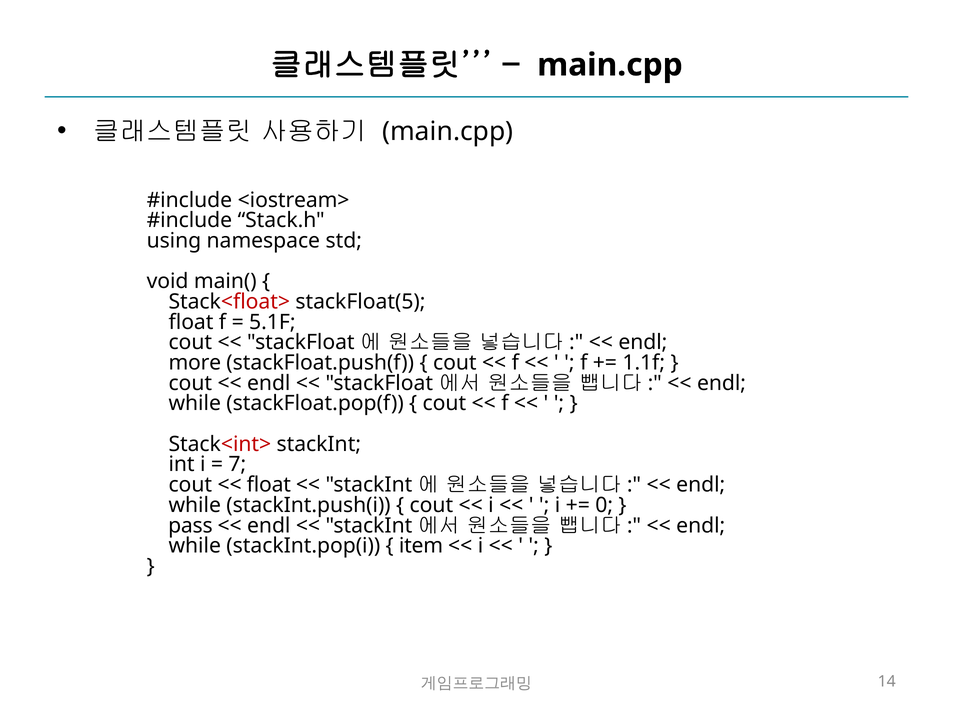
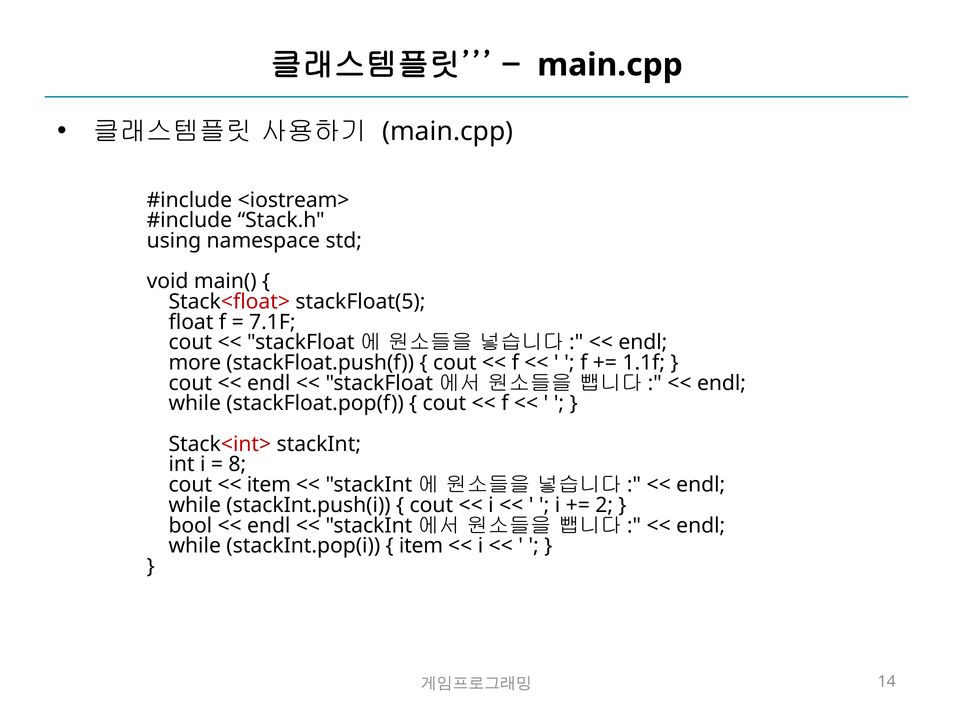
5.1F: 5.1F -> 7.1F
7: 7 -> 8
float at (269, 485): float -> item
0: 0 -> 2
pass: pass -> bool
